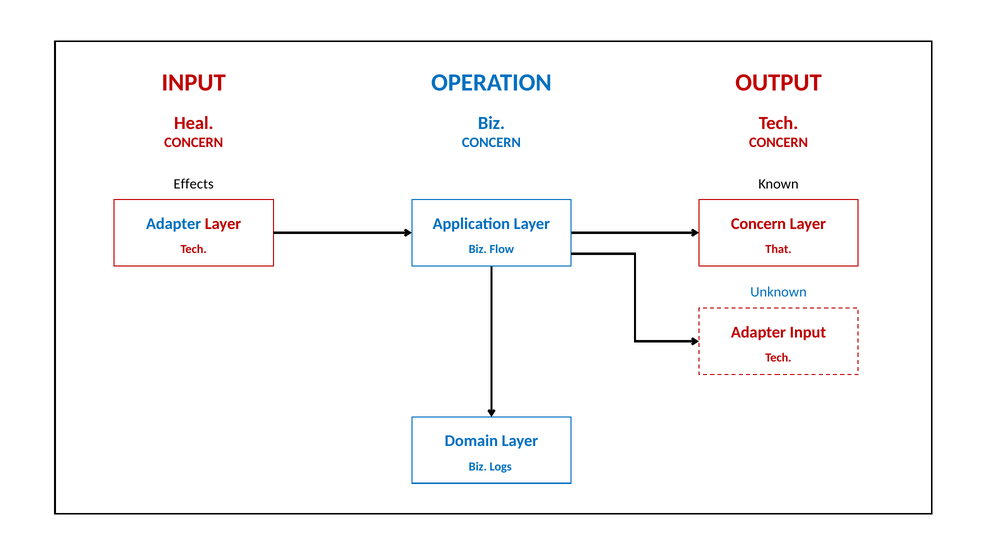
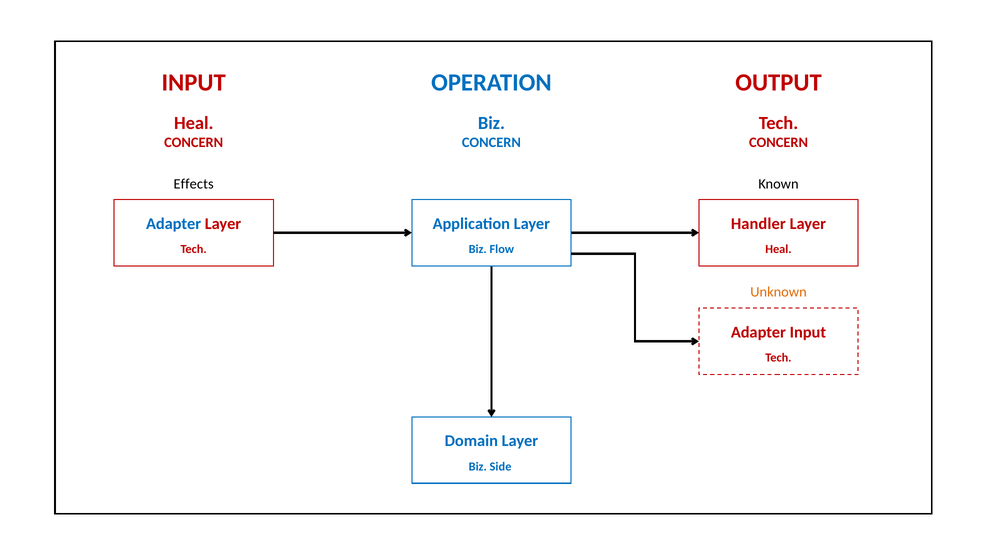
Concern at (758, 224): Concern -> Handler
That at (778, 249): That -> Heal
Unknown colour: blue -> orange
Logs: Logs -> Side
